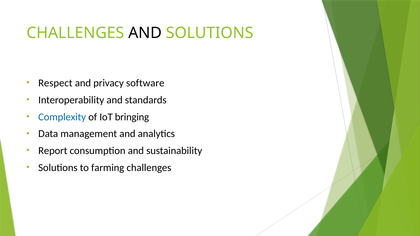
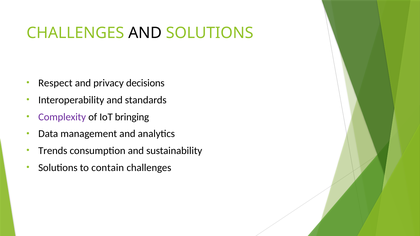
software: software -> decisions
Complexity colour: blue -> purple
Report: Report -> Trends
farming: farming -> contain
